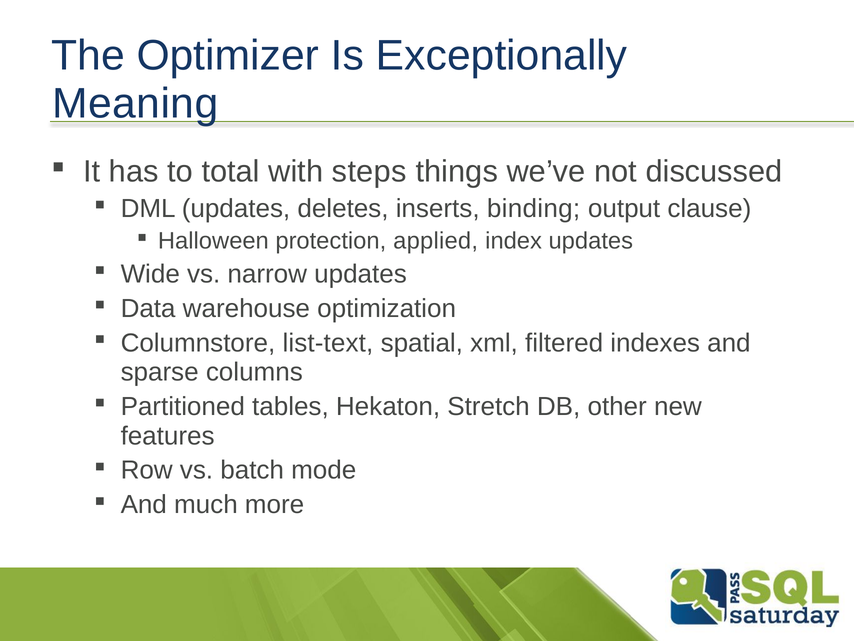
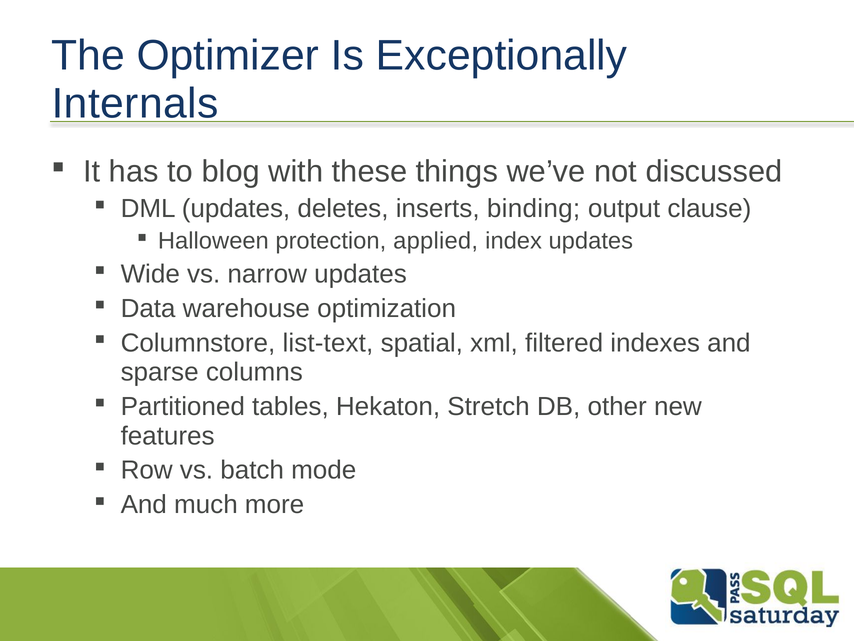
Meaning: Meaning -> Internals
total: total -> blog
steps: steps -> these
